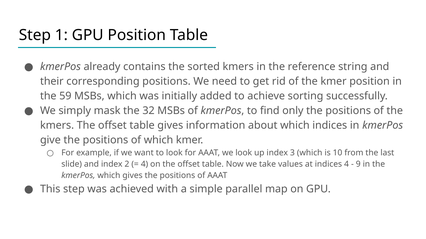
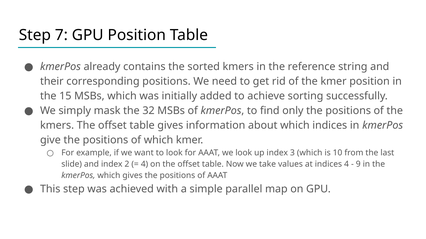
1: 1 -> 7
59: 59 -> 15
